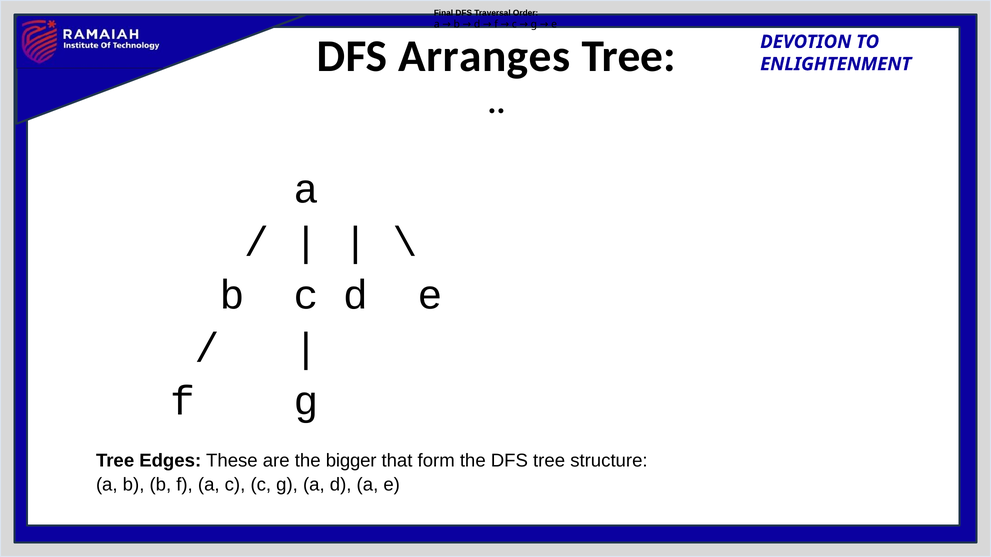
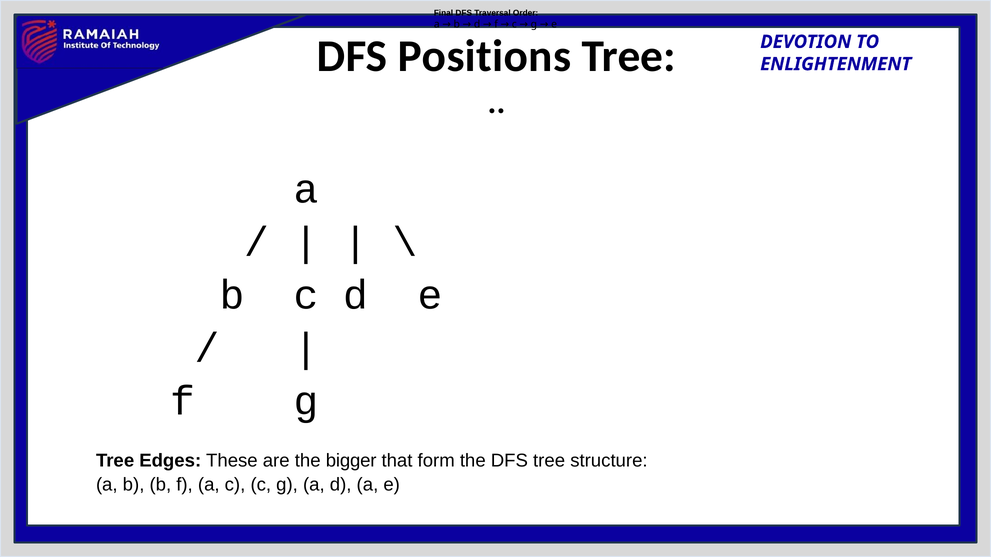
Arranges: Arranges -> Positions
